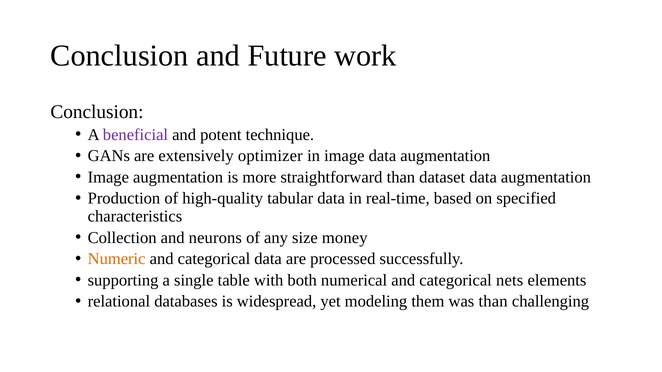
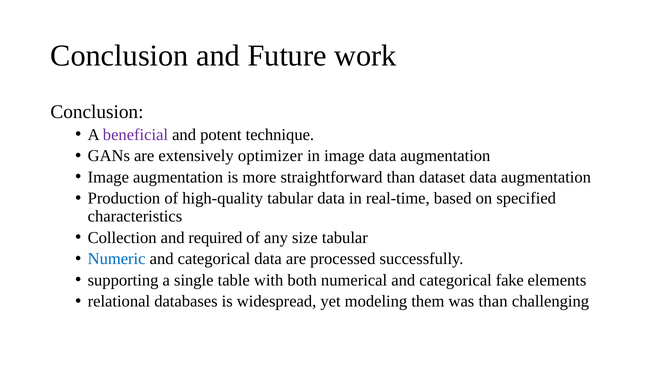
neurons: neurons -> required
size money: money -> tabular
Numeric colour: orange -> blue
nets: nets -> fake
